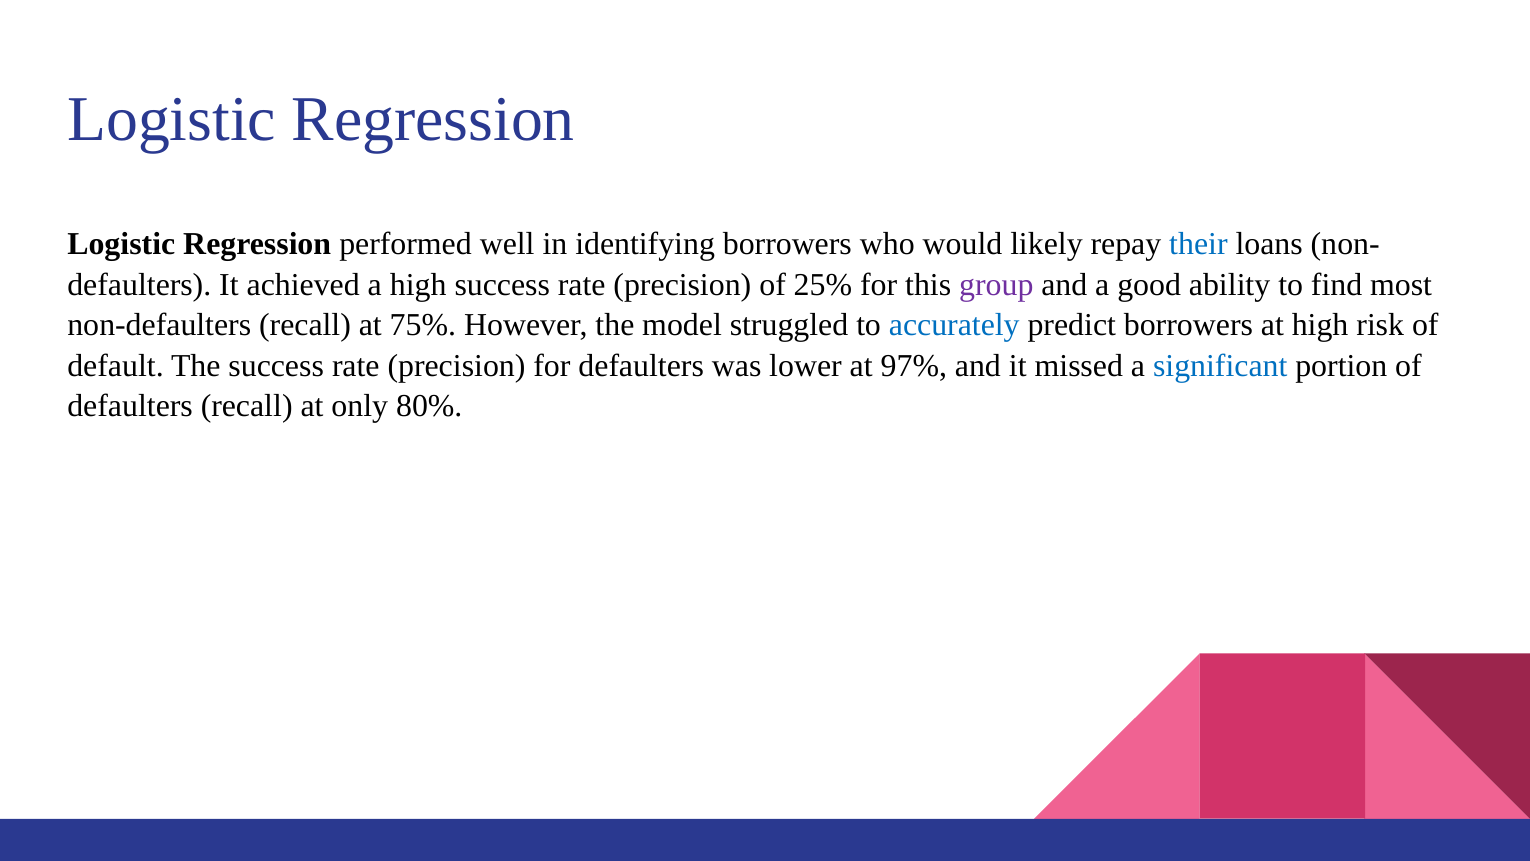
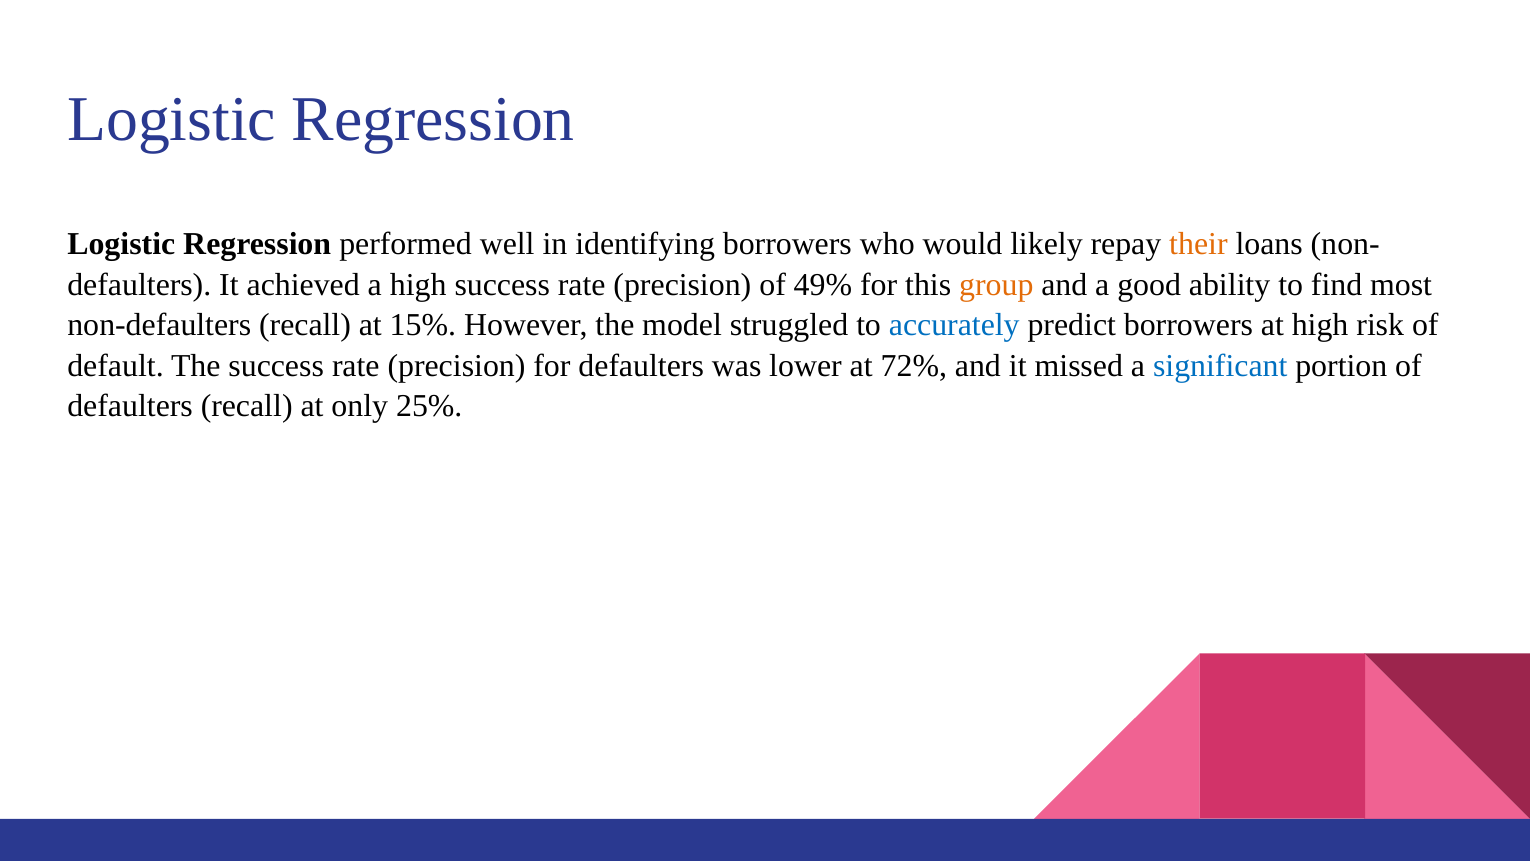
their colour: blue -> orange
25%: 25% -> 49%
group colour: purple -> orange
75%: 75% -> 15%
97%: 97% -> 72%
80%: 80% -> 25%
